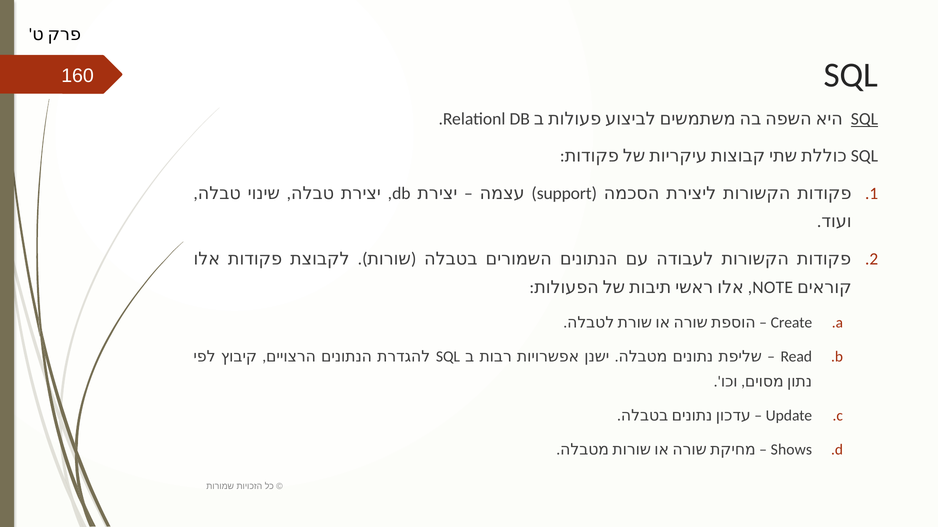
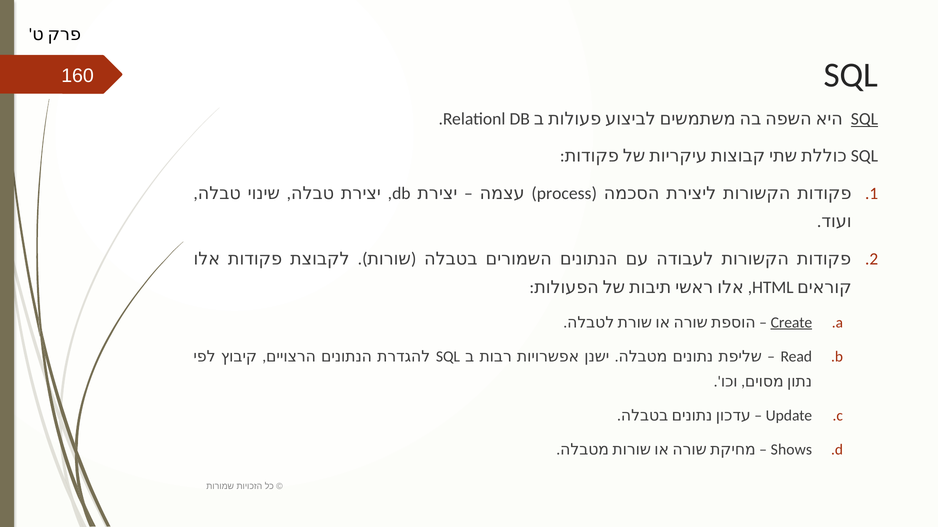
support: support -> process
NOTE: NOTE -> HTML
Create underline: none -> present
